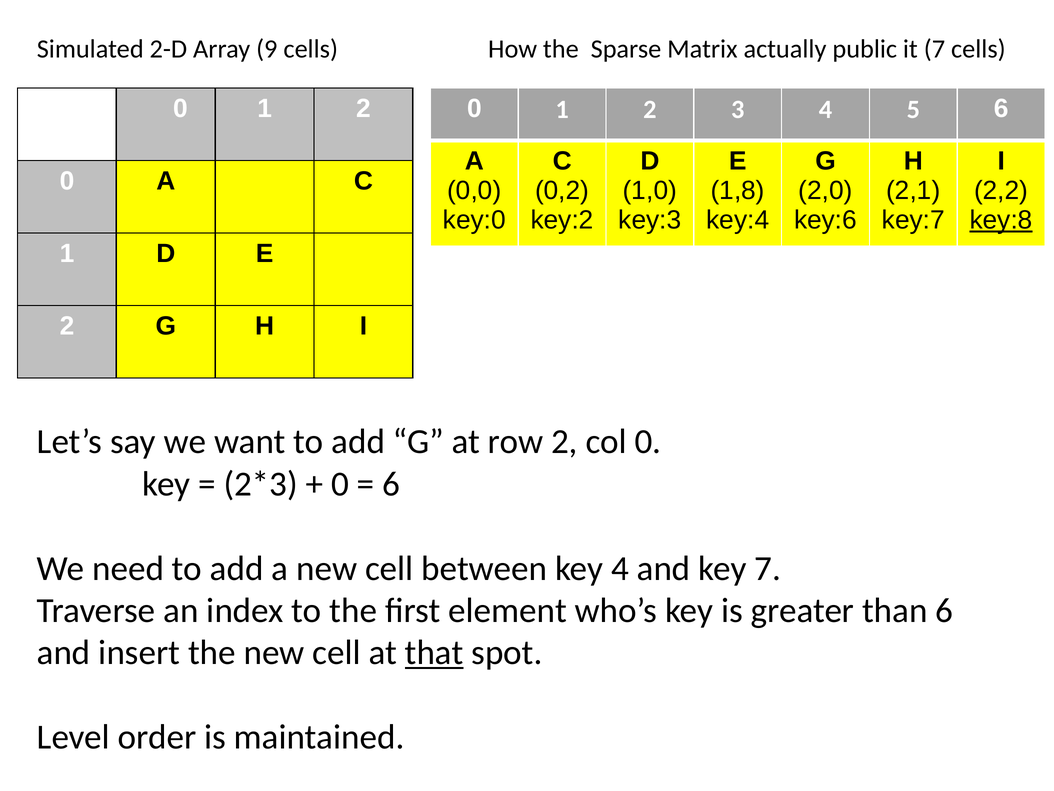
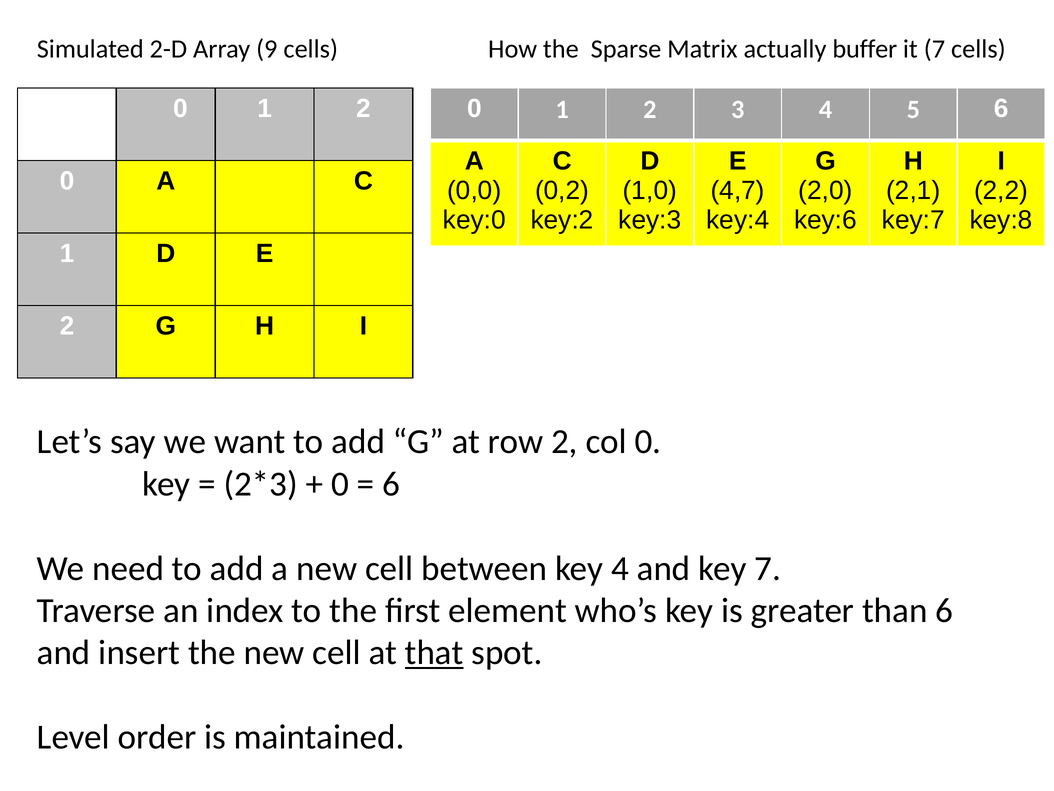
public: public -> buffer
1,8: 1,8 -> 4,7
key:8 underline: present -> none
